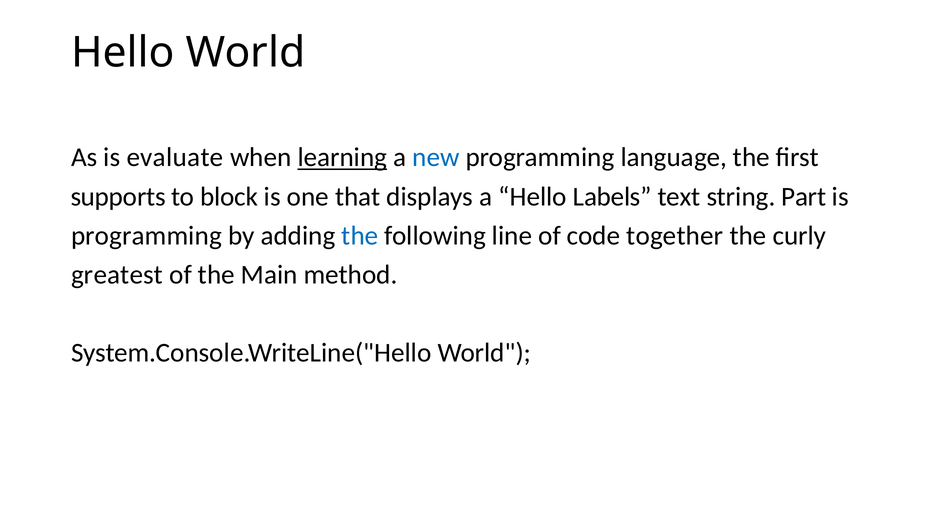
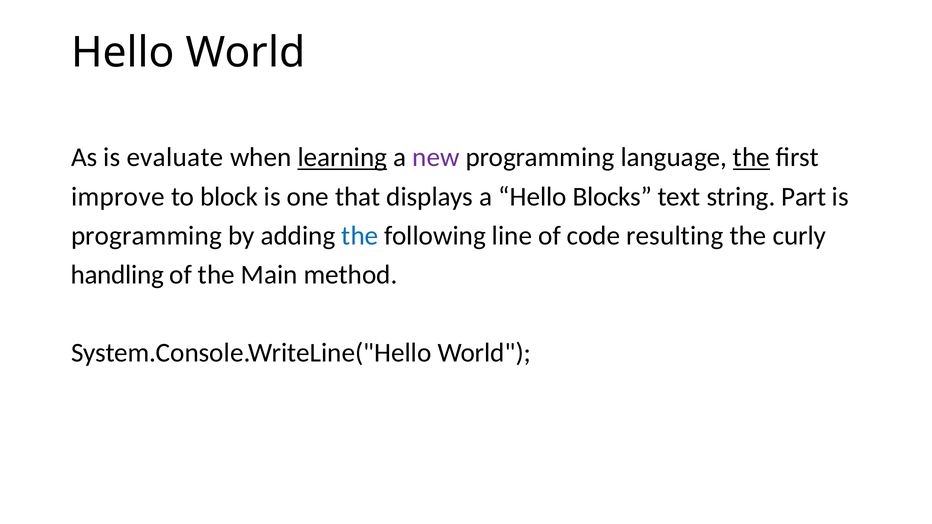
new colour: blue -> purple
the at (751, 158) underline: none -> present
supports: supports -> improve
Labels: Labels -> Blocks
together: together -> resulting
greatest: greatest -> handling
